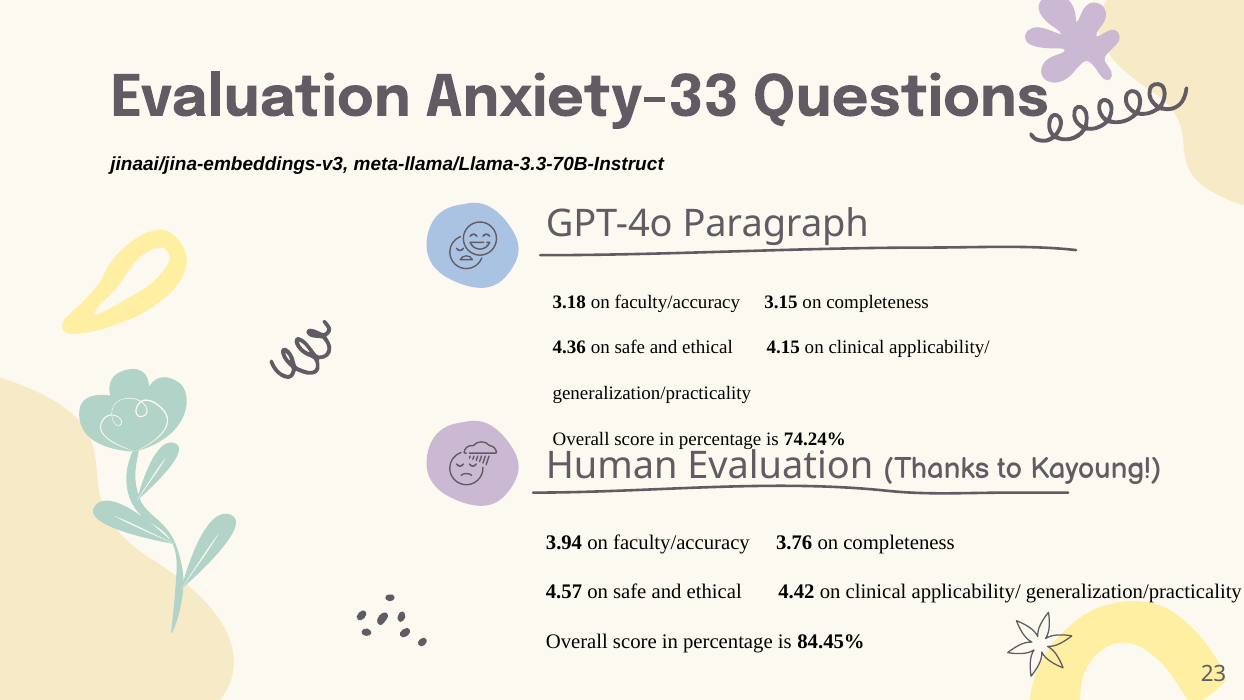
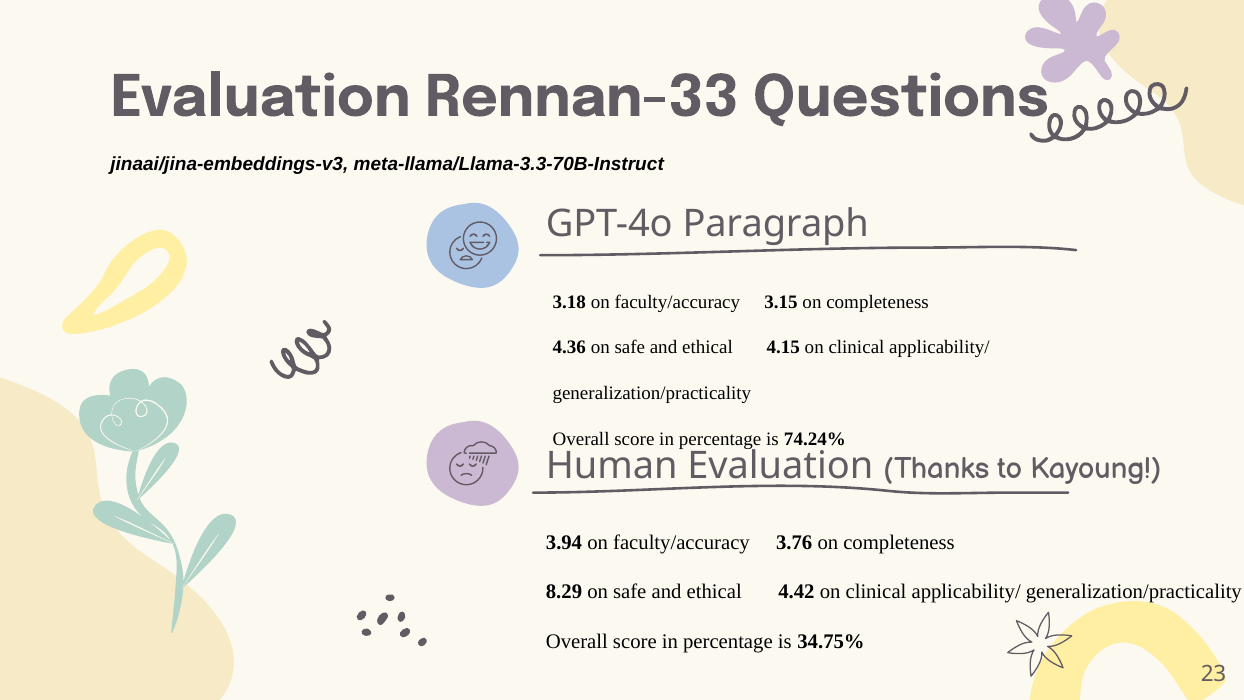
Anxiety-33: Anxiety-33 -> Rennan-33
4.57: 4.57 -> 8.29
84.45%: 84.45% -> 34.75%
